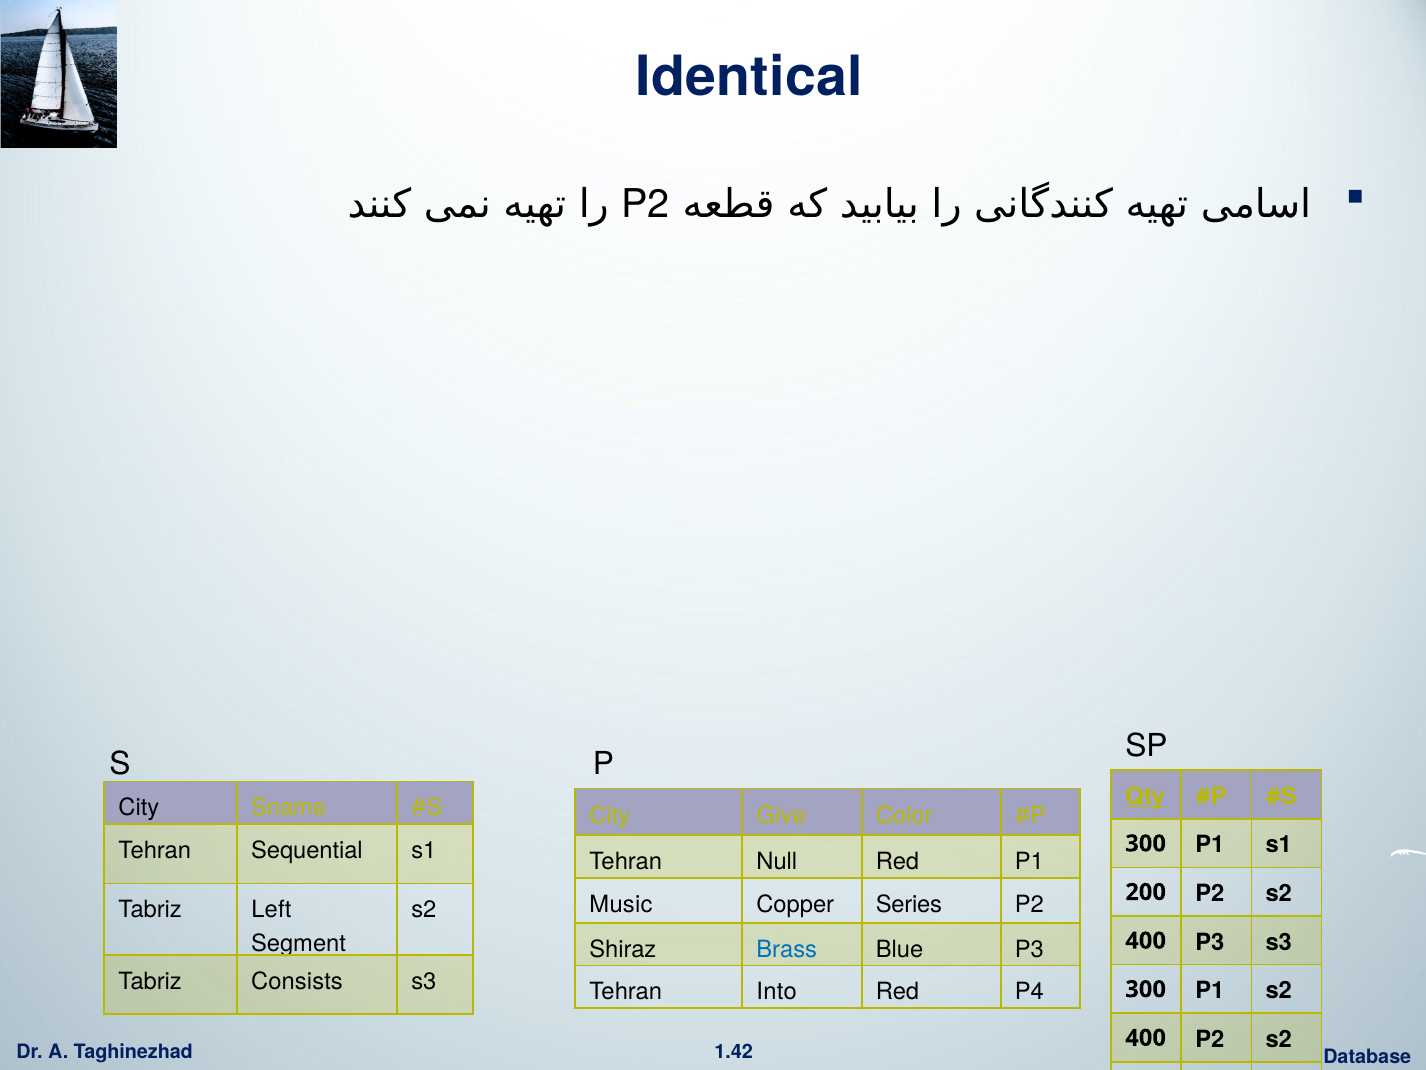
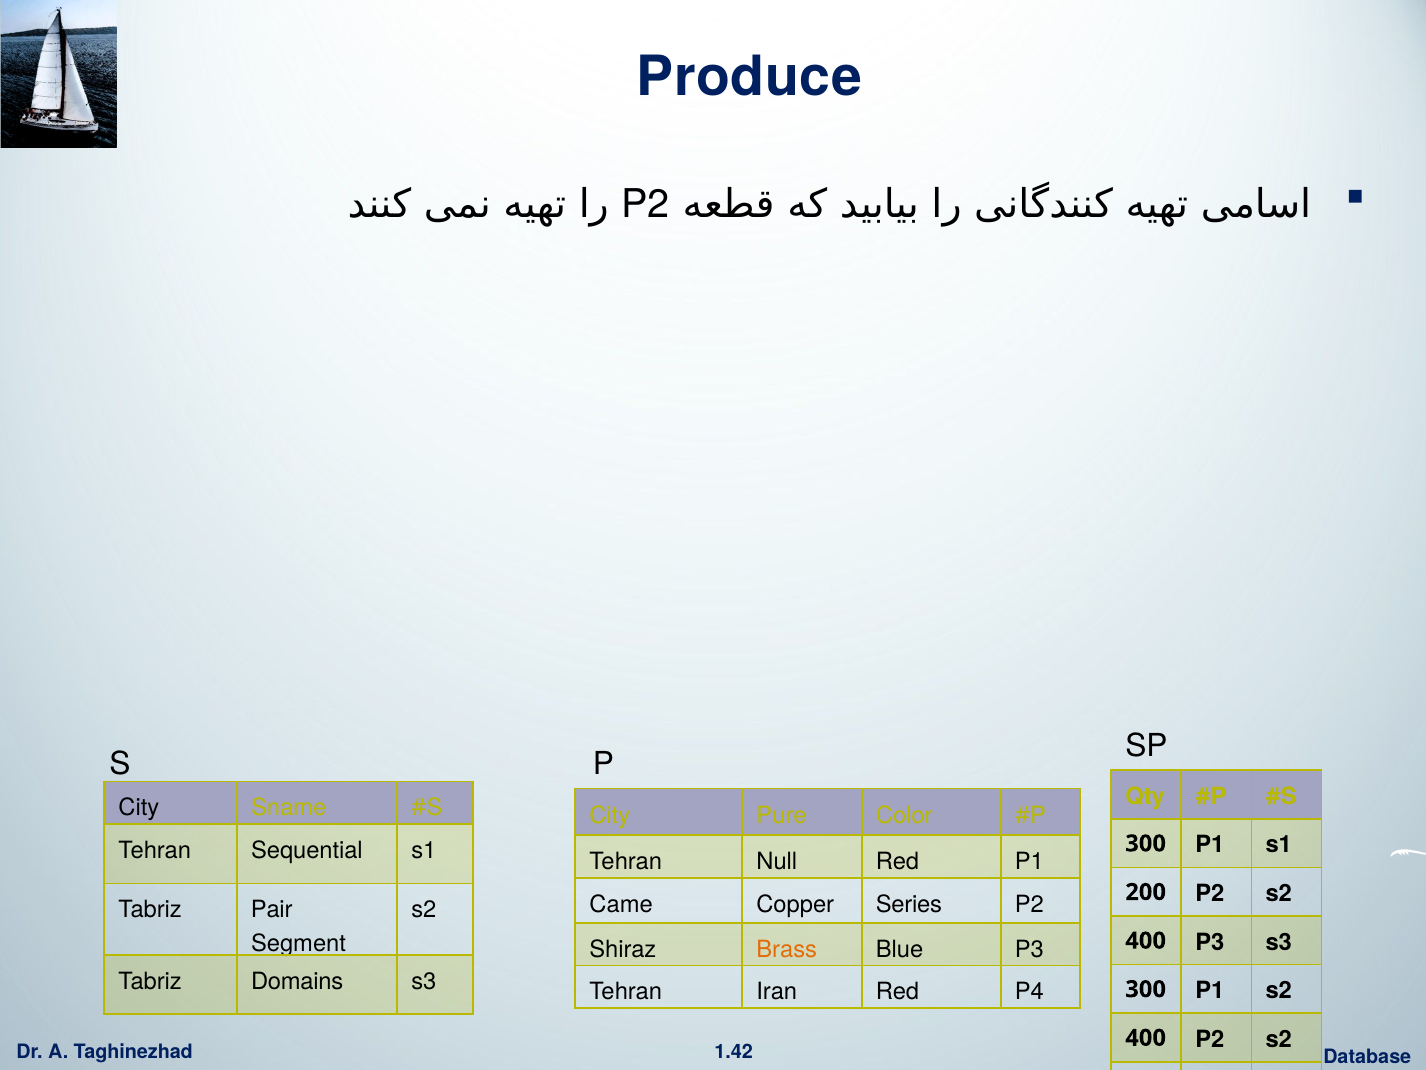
Identical: Identical -> Produce
Qty underline: present -> none
Give: Give -> Pure
Music: Music -> Came
Left: Left -> Pair
Brass colour: blue -> orange
Consists: Consists -> Domains
Into: Into -> Iran
